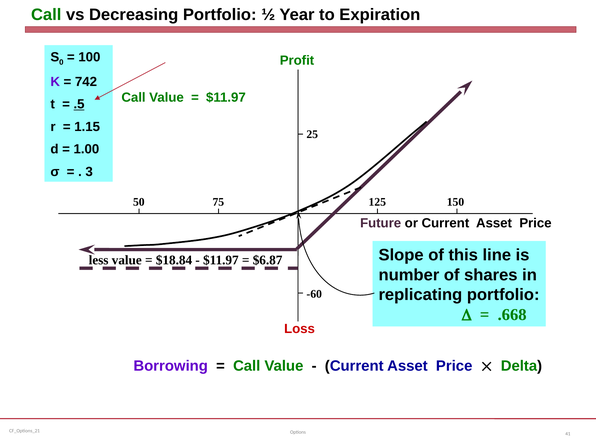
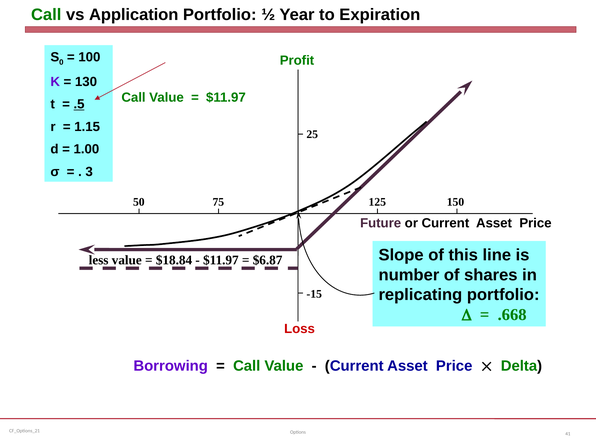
Decreasing: Decreasing -> Application
742: 742 -> 130
-60: -60 -> -15
